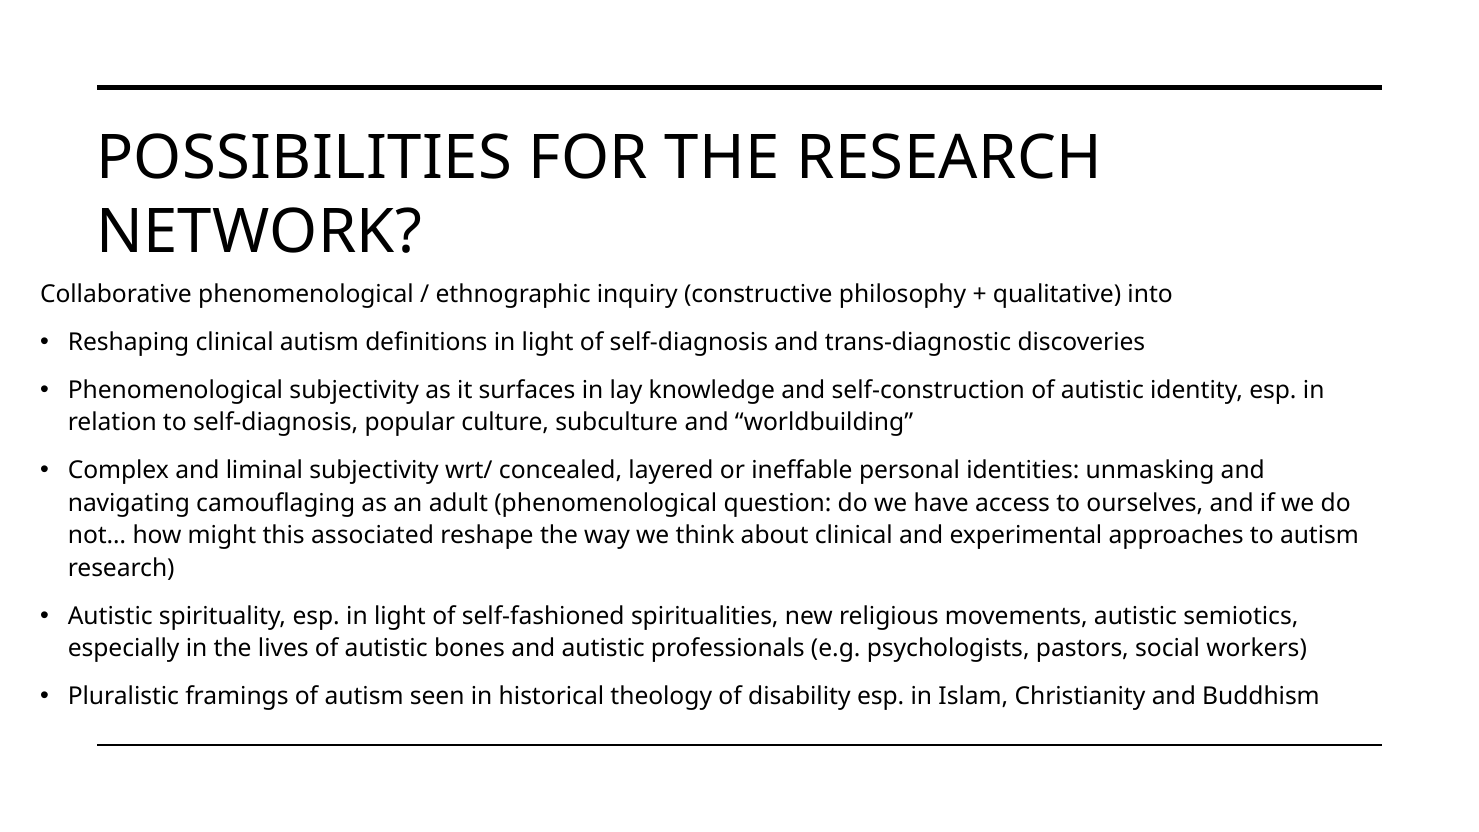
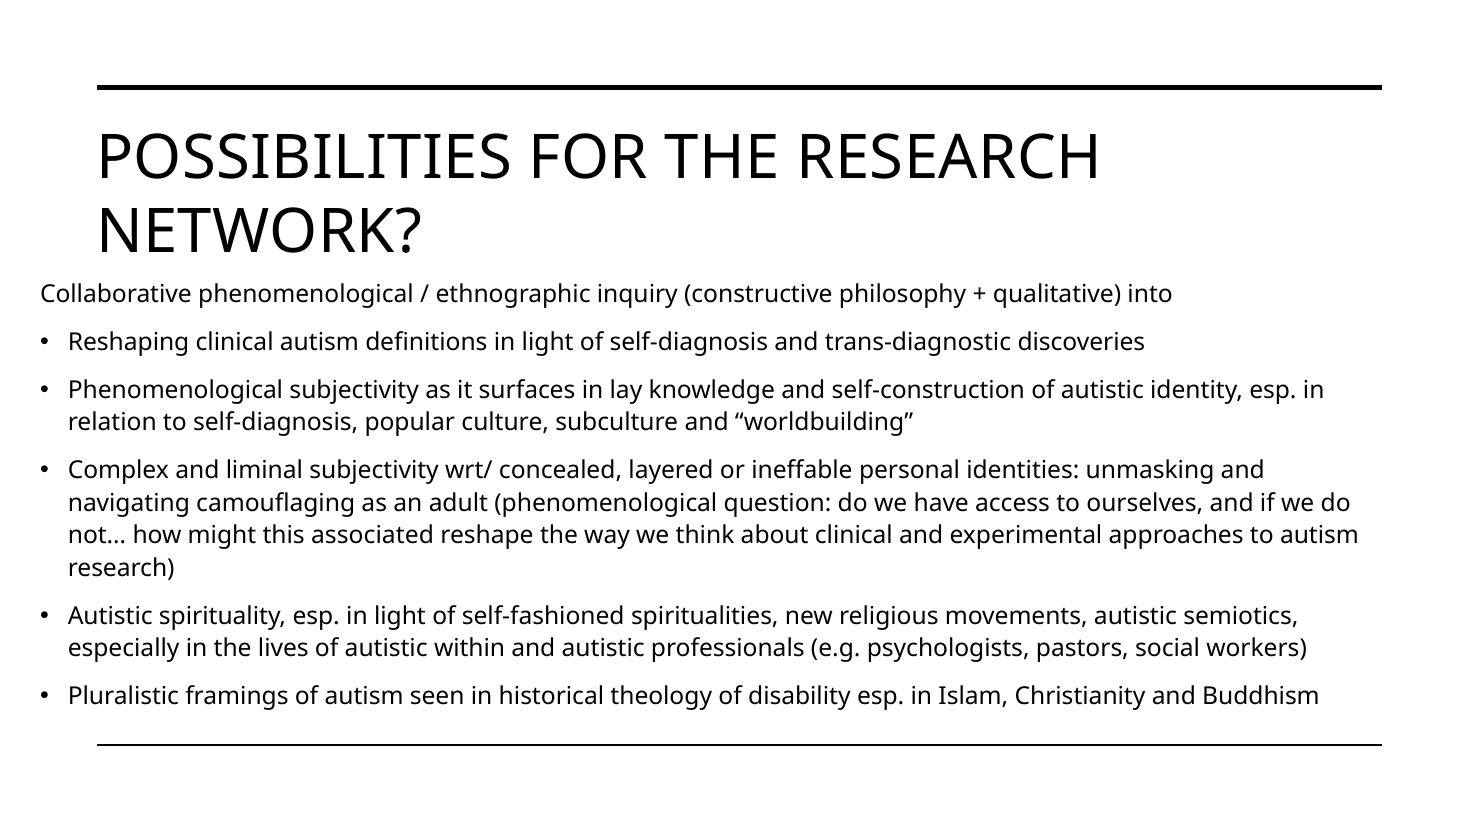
bones: bones -> within
